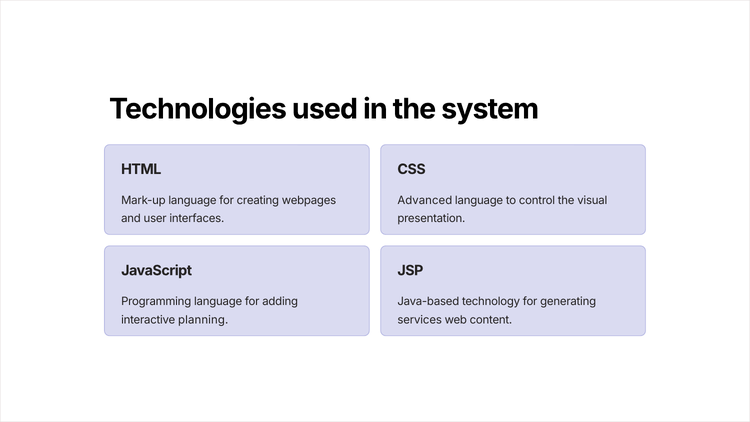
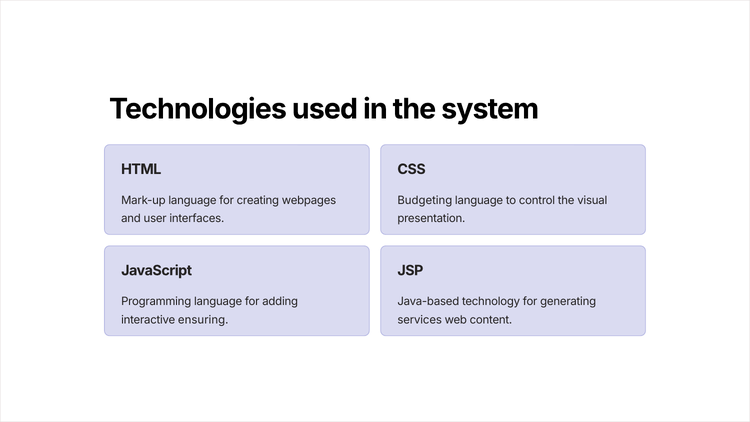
Advanced: Advanced -> Budgeting
planning: planning -> ensuring
